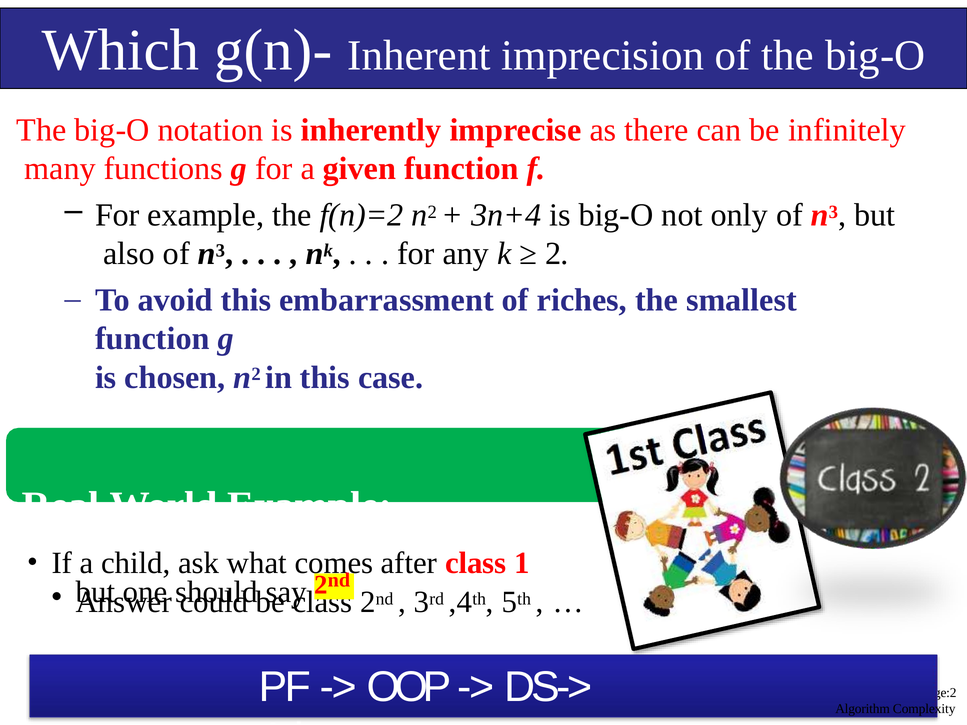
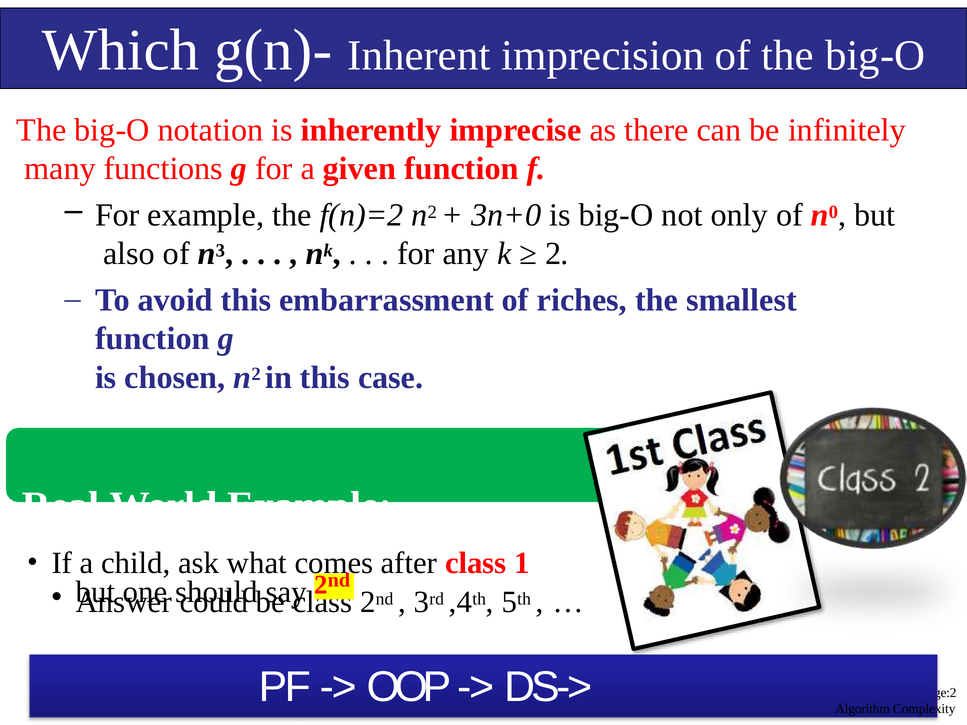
3n+4: 3n+4 -> 3n+0
3 at (833, 212): 3 -> 0
